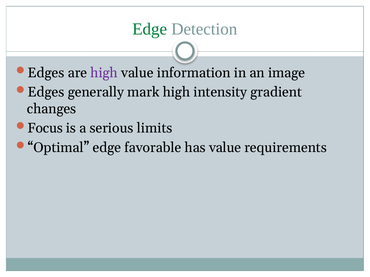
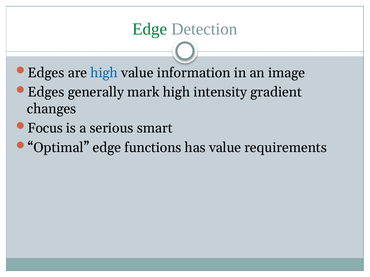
high at (104, 73) colour: purple -> blue
limits: limits -> smart
favorable: favorable -> functions
